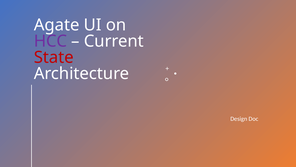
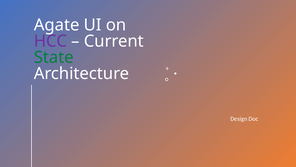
State colour: red -> green
